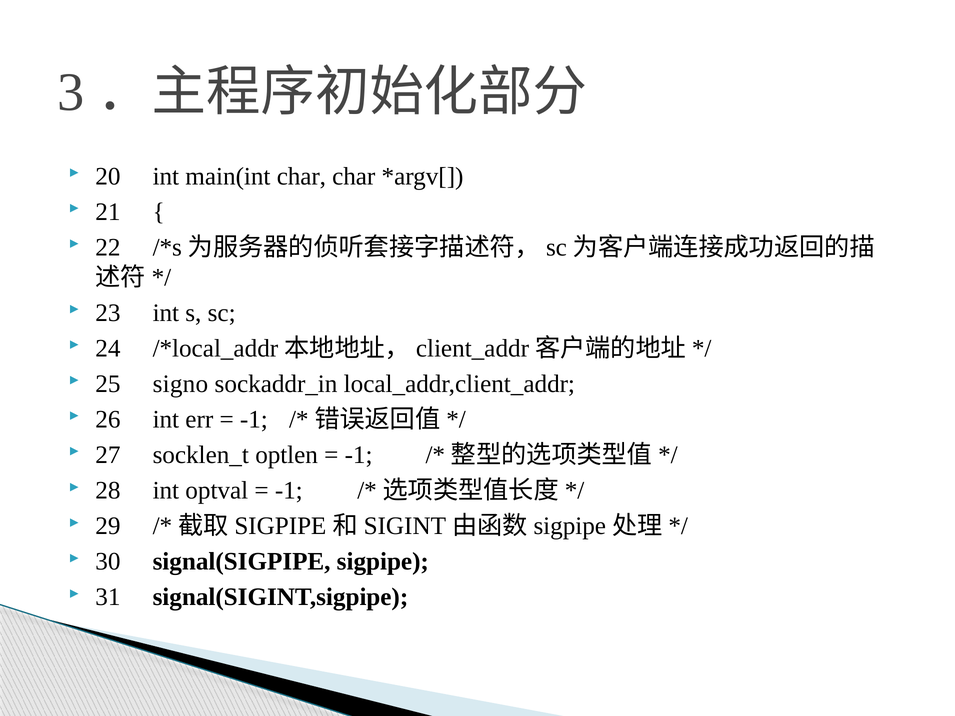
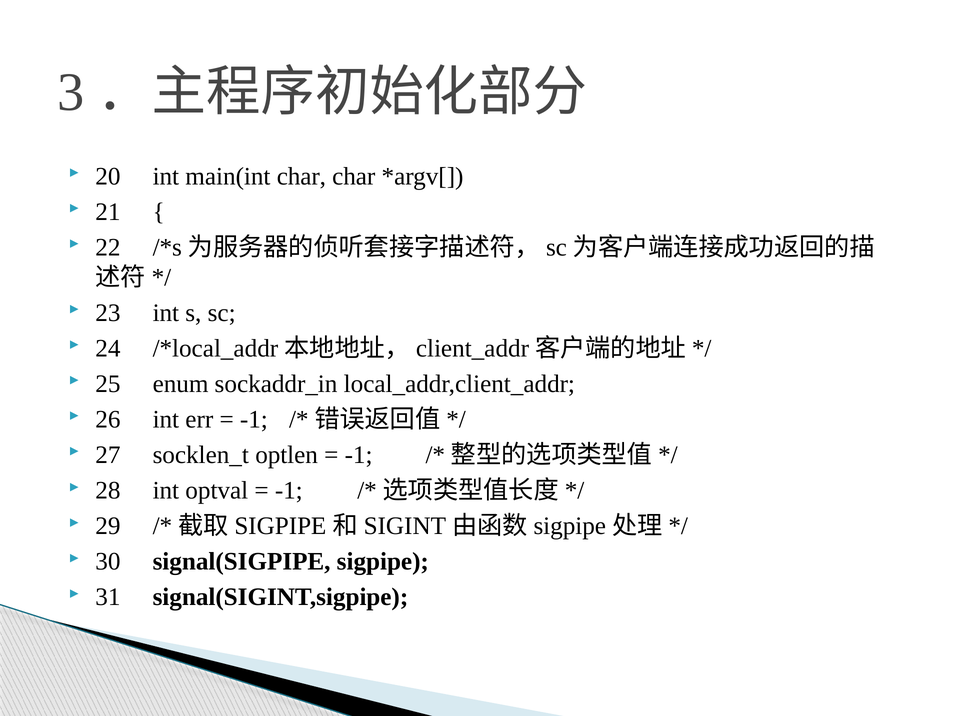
signo: signo -> enum
